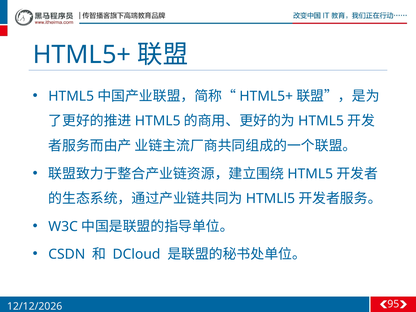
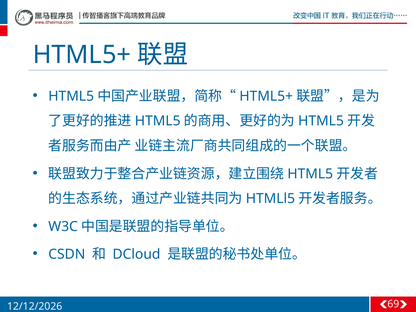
95: 95 -> 69
